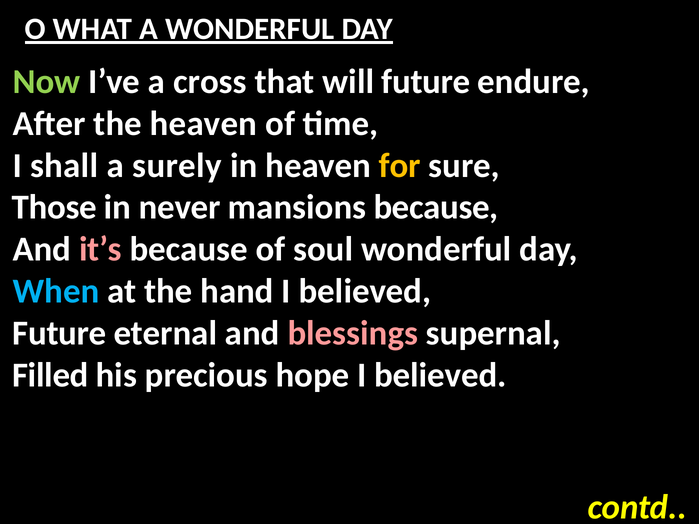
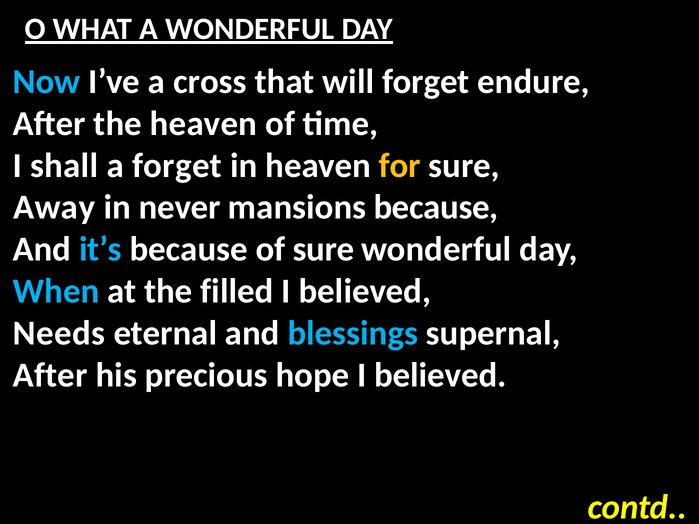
Now colour: light green -> light blue
will future: future -> forget
a surely: surely -> forget
Those: Those -> Away
it’s colour: pink -> light blue
of soul: soul -> sure
hand: hand -> filled
Future at (59, 333): Future -> Needs
blessings colour: pink -> light blue
Filled at (50, 375): Filled -> After
